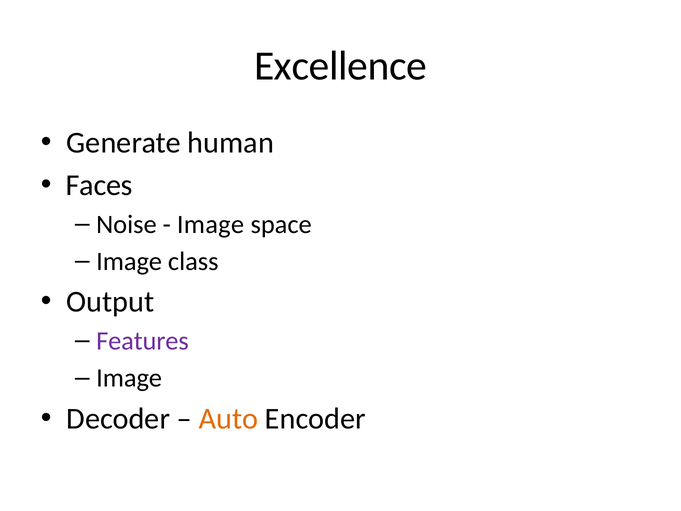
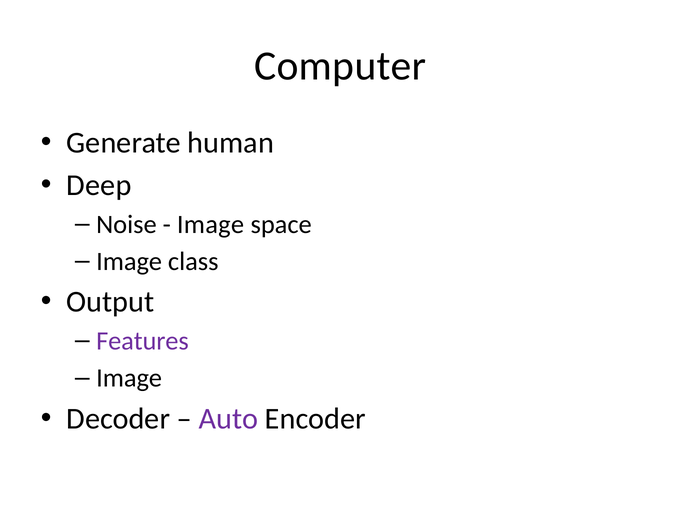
Excellence: Excellence -> Computer
Faces: Faces -> Deep
Auto colour: orange -> purple
